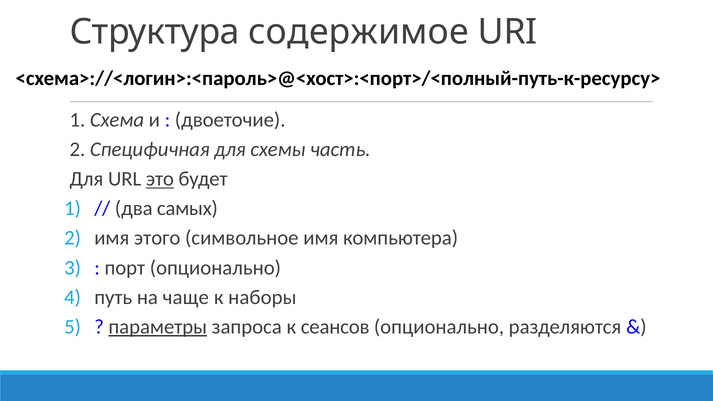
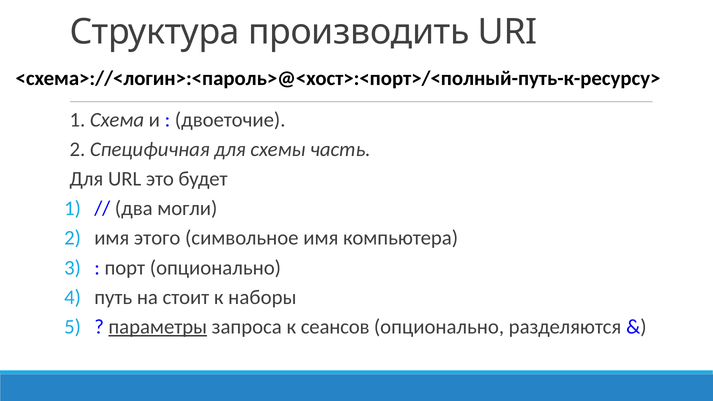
содержимое: содержимое -> производить
это underline: present -> none
самых: самых -> могли
чаще: чаще -> стоит
